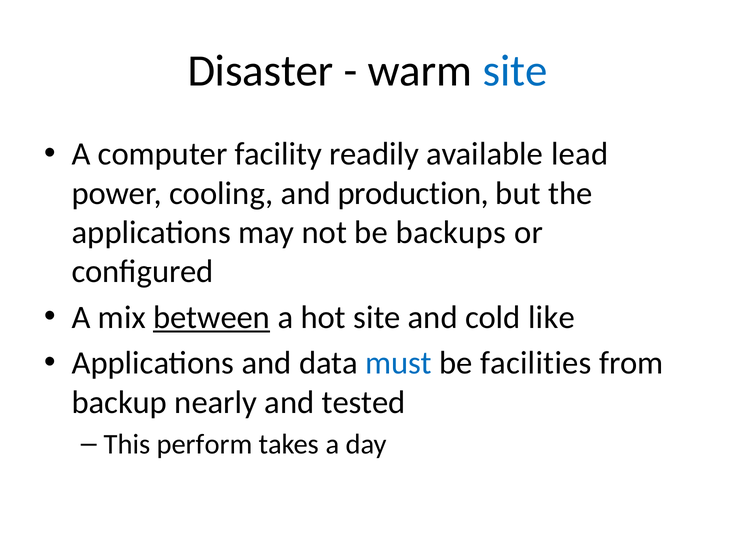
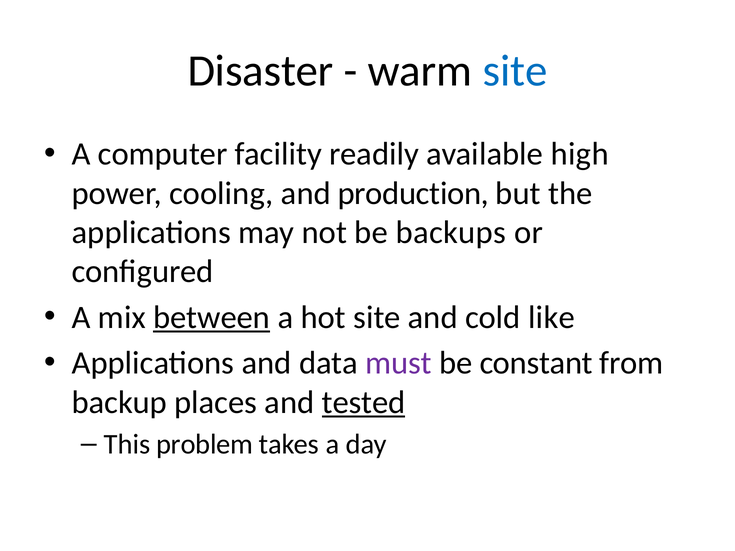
lead: lead -> high
must colour: blue -> purple
facilities: facilities -> constant
nearly: nearly -> places
tested underline: none -> present
perform: perform -> problem
